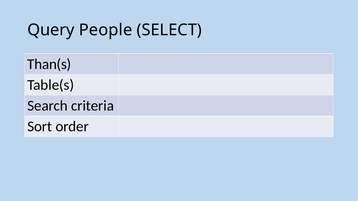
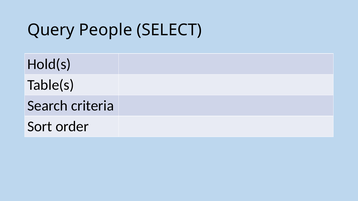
Than(s: Than(s -> Hold(s
